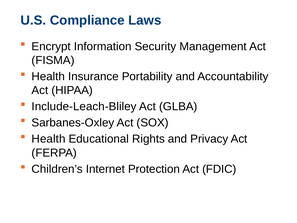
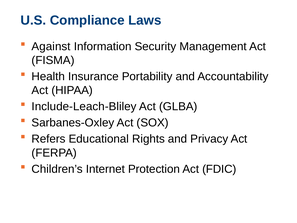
Encrypt: Encrypt -> Against
Health at (49, 139): Health -> Refers
